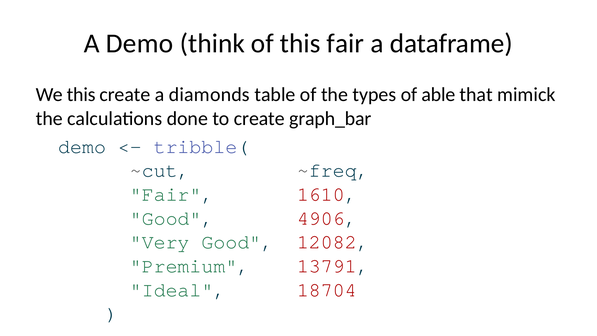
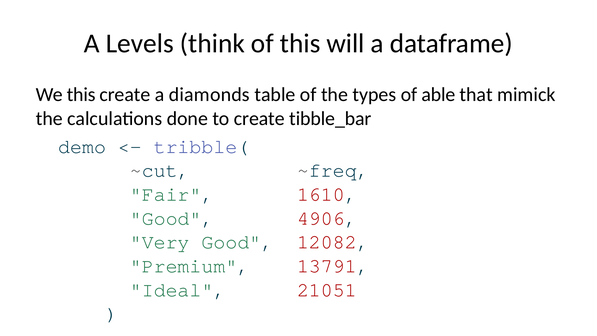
A Demo: Demo -> Levels
this fair: fair -> will
graph_bar: graph_bar -> tibble_bar
18704: 18704 -> 21051
